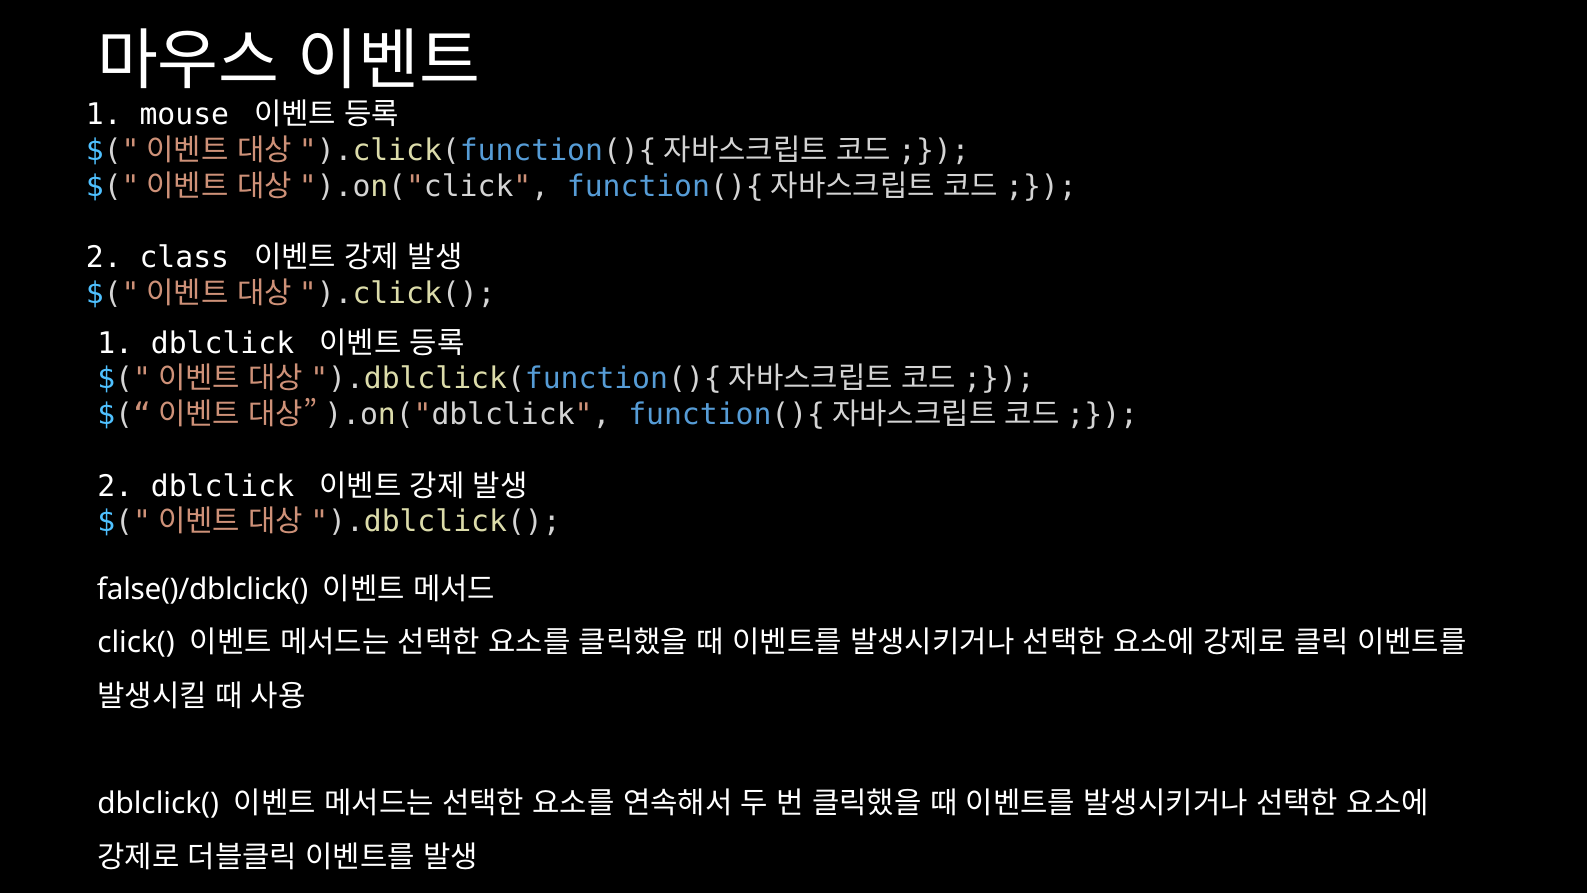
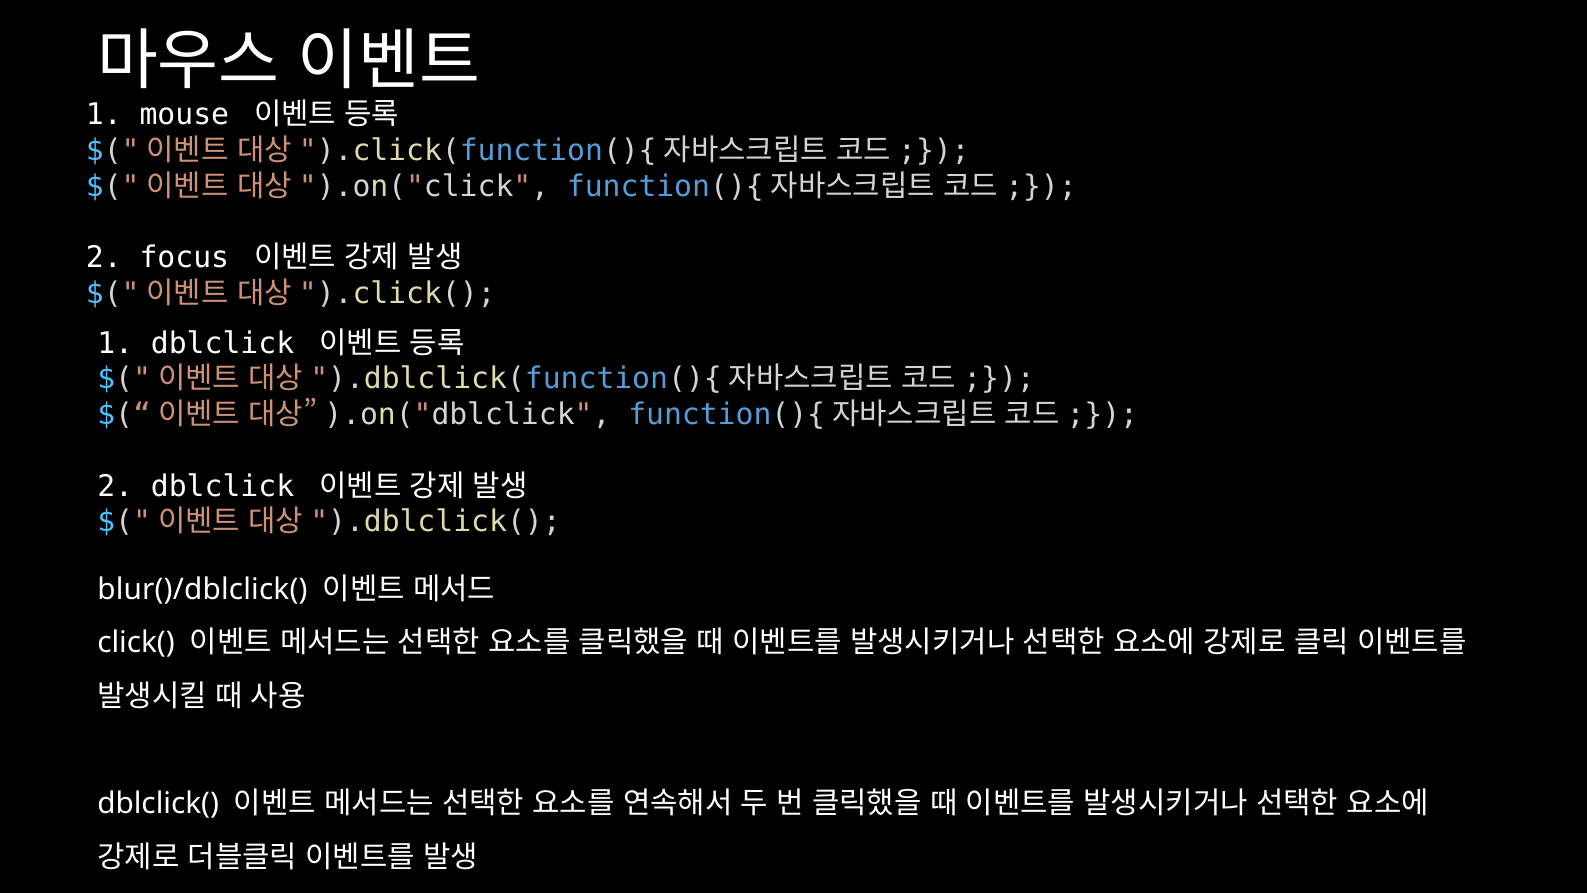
class: class -> focus
false()/dblclick(: false()/dblclick( -> blur()/dblclick(
